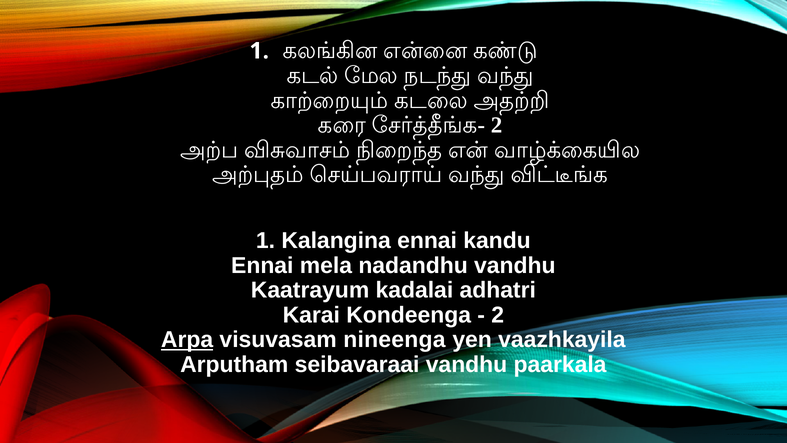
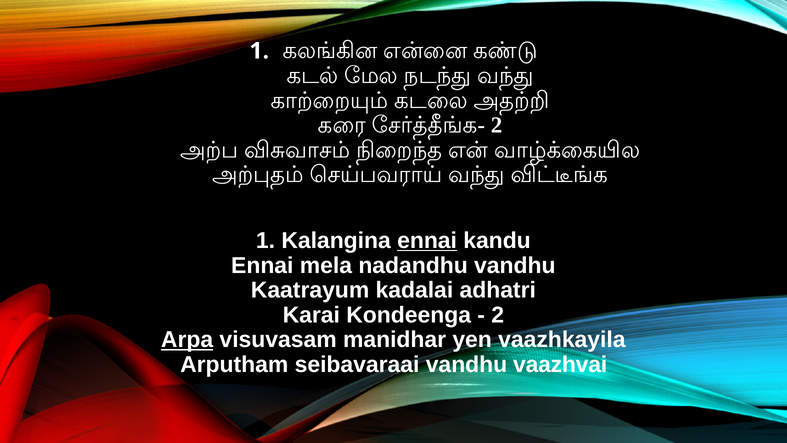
ennai at (427, 240) underline: none -> present
nineenga: nineenga -> manidhar
paarkala: paarkala -> vaazhvai
